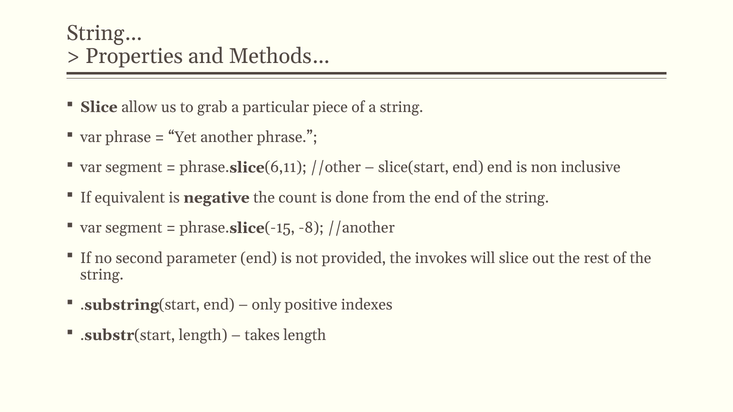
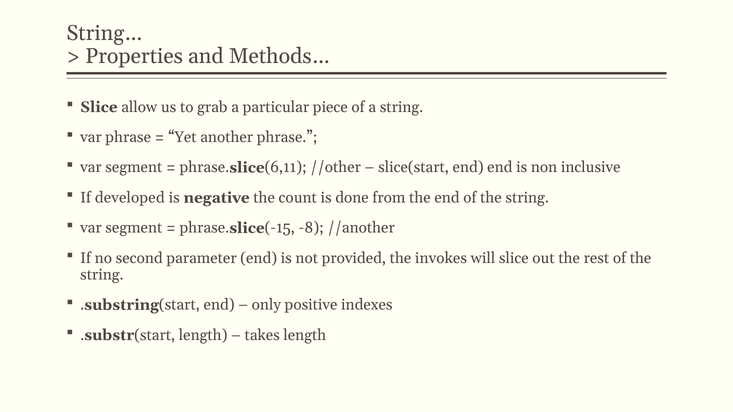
equivalent: equivalent -> developed
